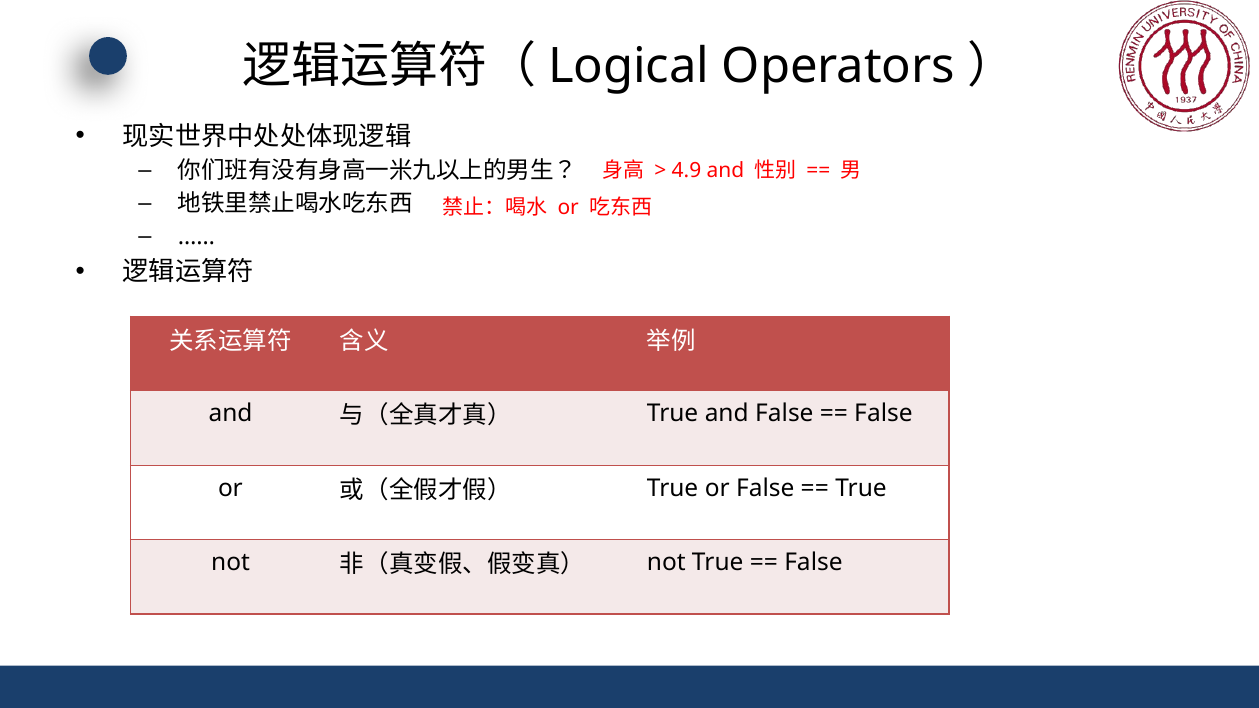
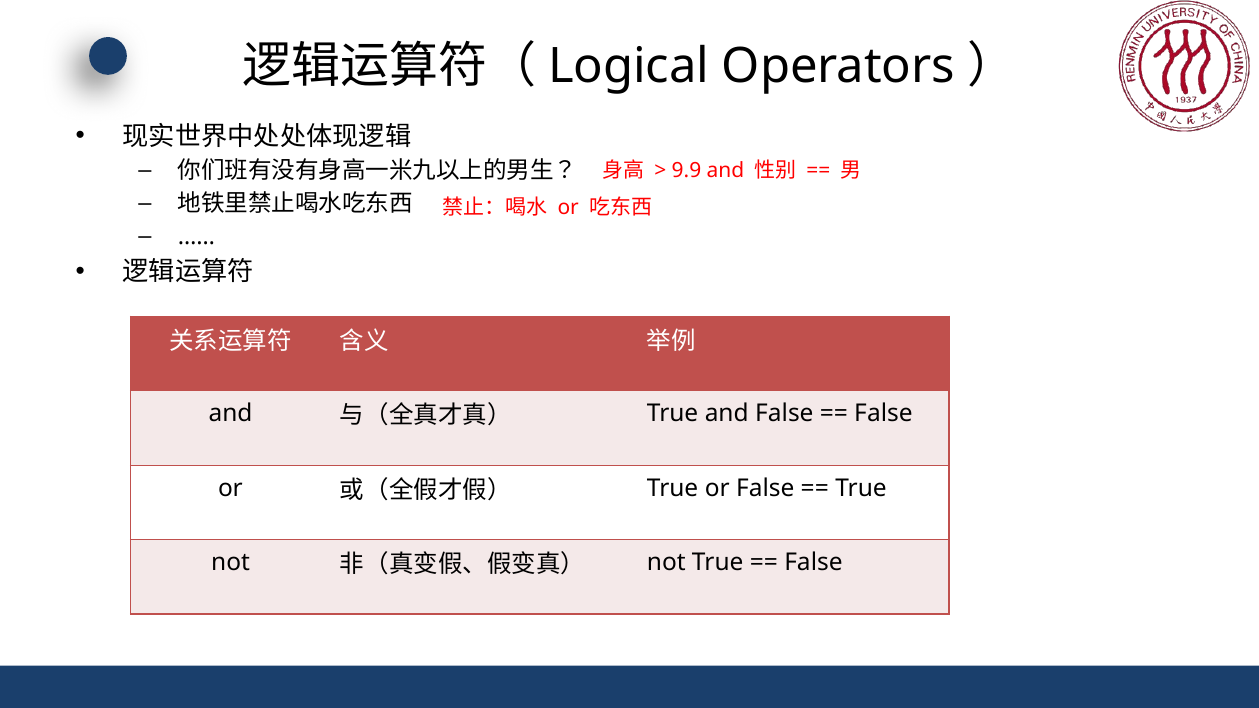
4.9: 4.9 -> 9.9
